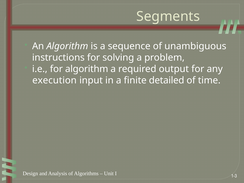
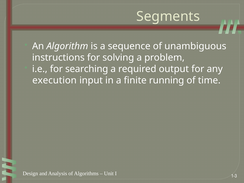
for algorithm: algorithm -> searching
detailed: detailed -> running
